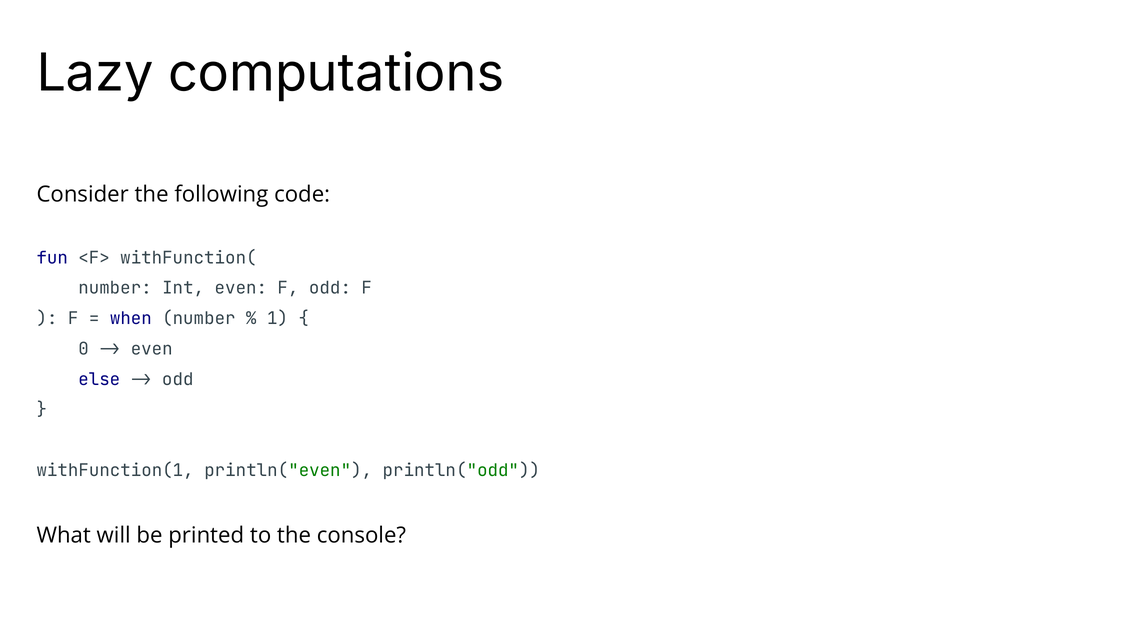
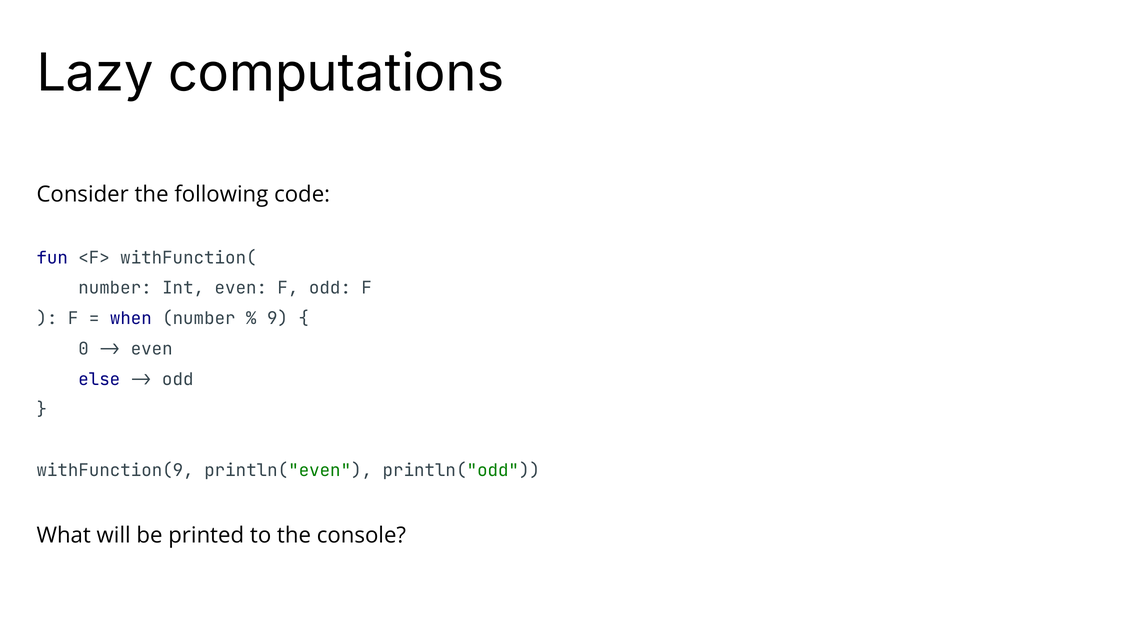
1: 1 -> 9
withFunction(1: withFunction(1 -> withFunction(9
